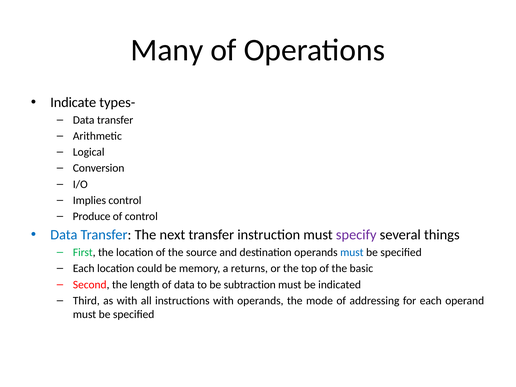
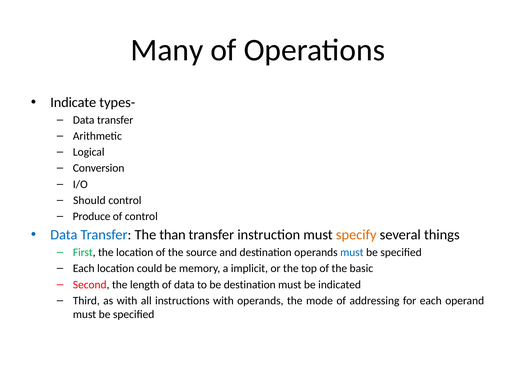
Implies: Implies -> Should
next: next -> than
specify colour: purple -> orange
returns: returns -> implicit
be subtraction: subtraction -> destination
